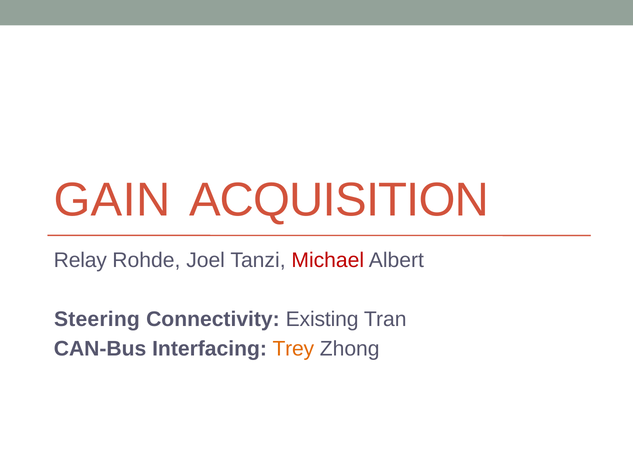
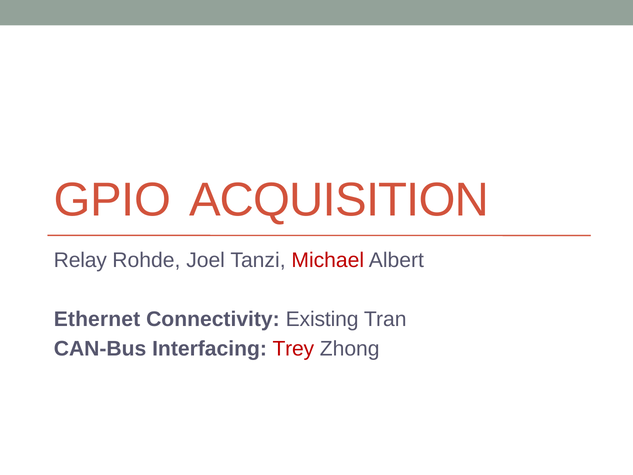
GAIN: GAIN -> GPIO
Steering: Steering -> Ethernet
Trey colour: orange -> red
